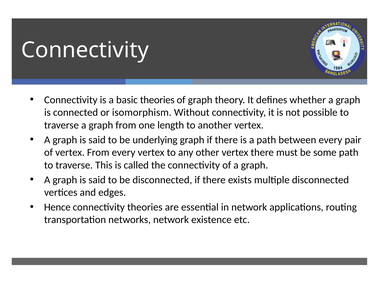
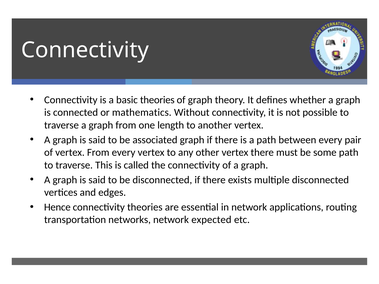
isomorphism: isomorphism -> mathematics
underlying: underlying -> associated
existence: existence -> expected
